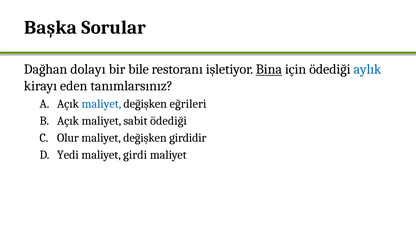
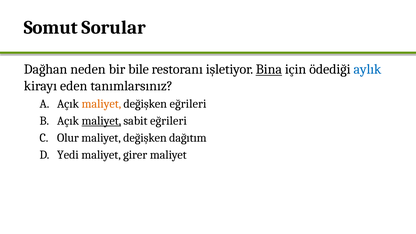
Başka: Başka -> Somut
dolayı: dolayı -> neden
maliyet at (101, 104) colour: blue -> orange
maliyet at (101, 121) underline: none -> present
sabit ödediği: ödediği -> eğrileri
girdidir: girdidir -> dağıtım
girdi: girdi -> girer
